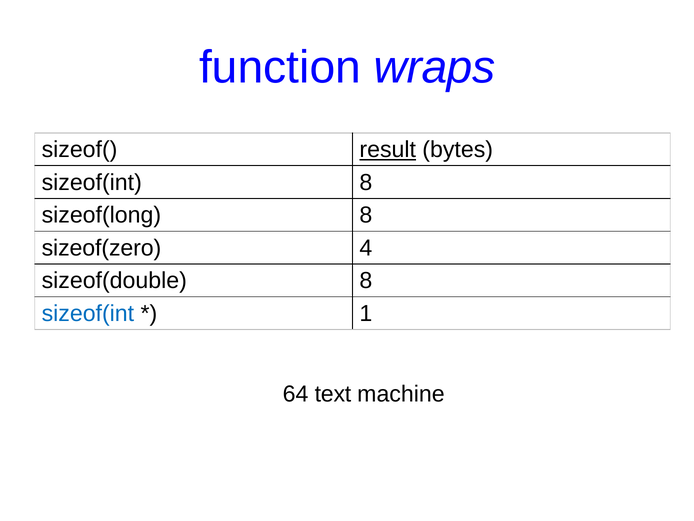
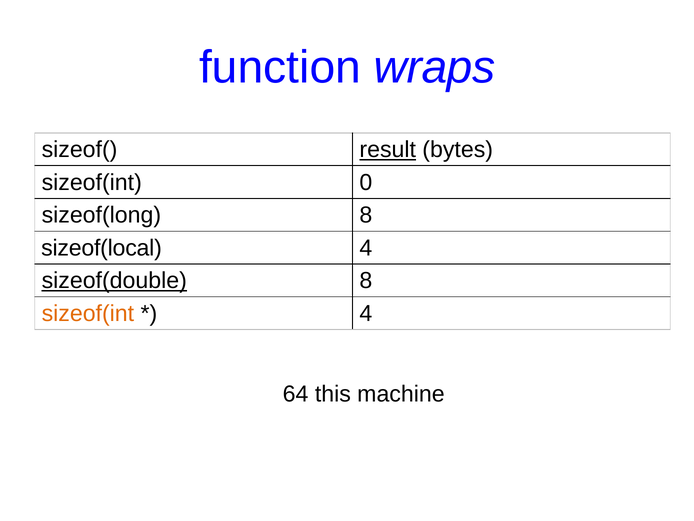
sizeof(int 8: 8 -> 0
sizeof(zero: sizeof(zero -> sizeof(local
sizeof(double underline: none -> present
sizeof(int at (88, 313) colour: blue -> orange
1 at (366, 313): 1 -> 4
text: text -> this
